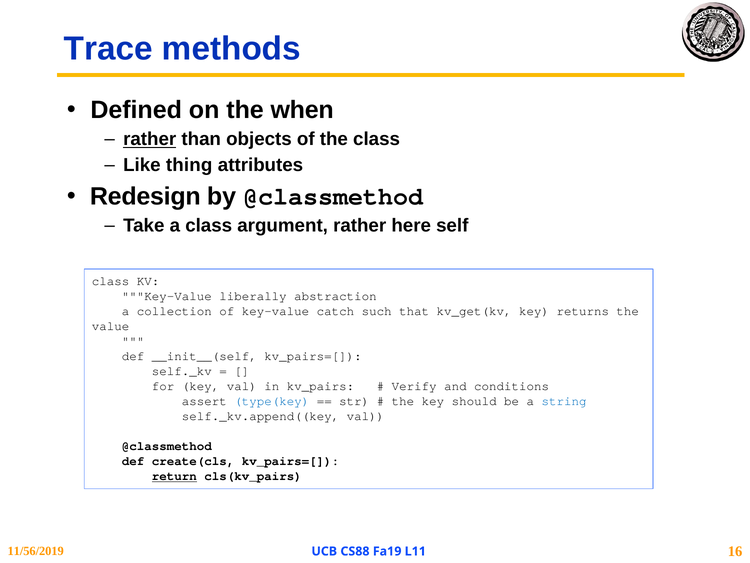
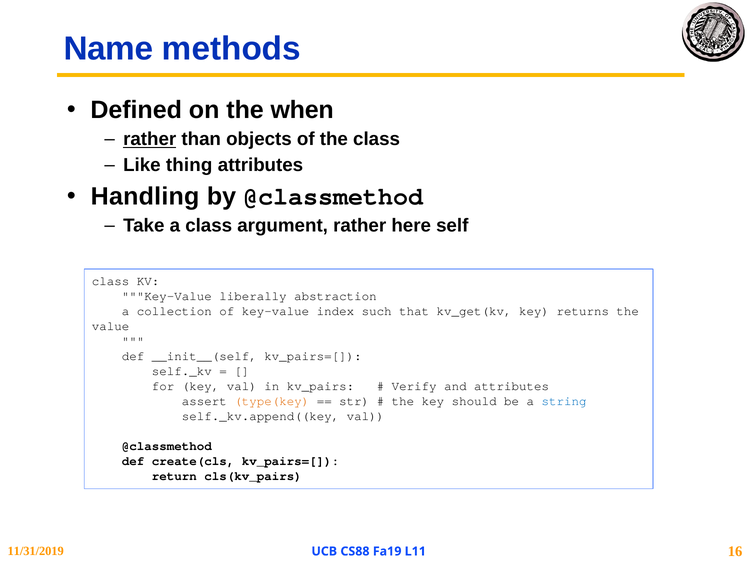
Trace: Trace -> Name
Redesign: Redesign -> Handling
catch: catch -> index
and conditions: conditions -> attributes
type(key colour: blue -> orange
return underline: present -> none
11/56/2019: 11/56/2019 -> 11/31/2019
